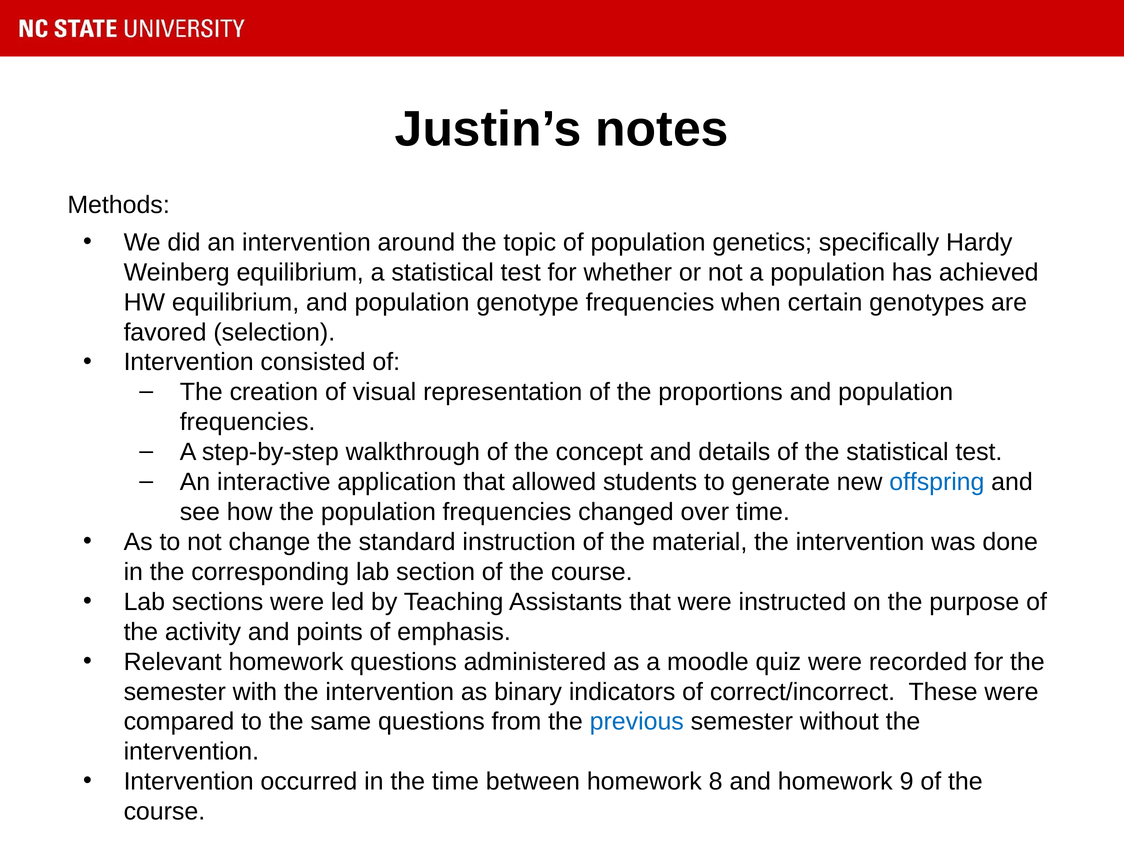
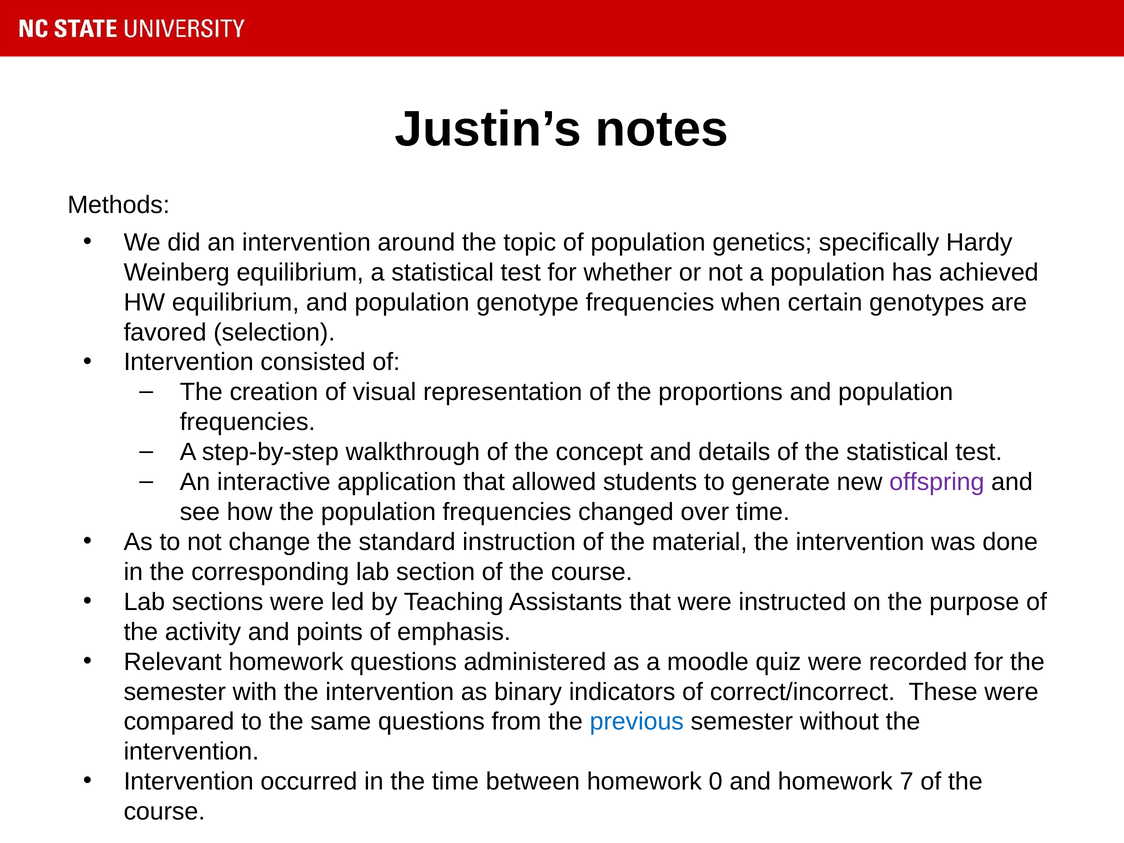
offspring colour: blue -> purple
8: 8 -> 0
9: 9 -> 7
